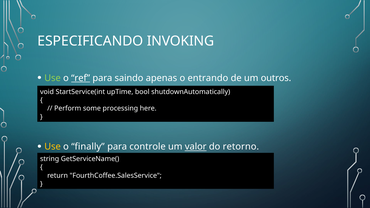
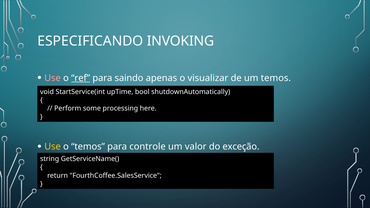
Use at (53, 78) colour: light green -> pink
entrando: entrando -> visualizar
um outros: outros -> temos
o finally: finally -> temos
valor underline: present -> none
retorno: retorno -> exceção
